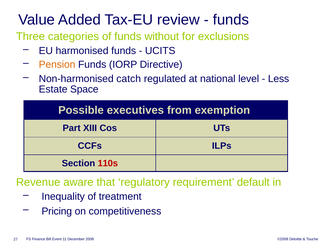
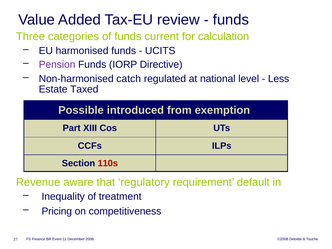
without: without -> current
exclusions: exclusions -> calculation
Pension colour: orange -> purple
Space: Space -> Taxed
executives: executives -> introduced
